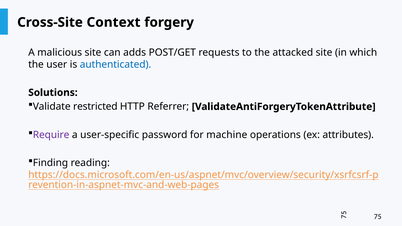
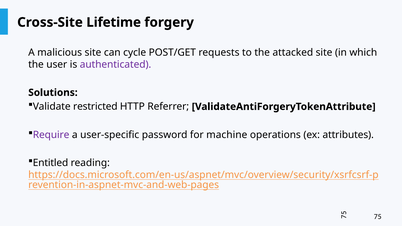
Context: Context -> Lifetime
adds: adds -> cycle
authenticated colour: blue -> purple
Finding: Finding -> Entitled
